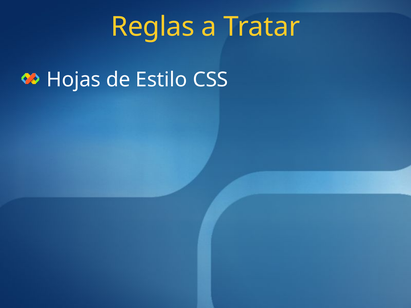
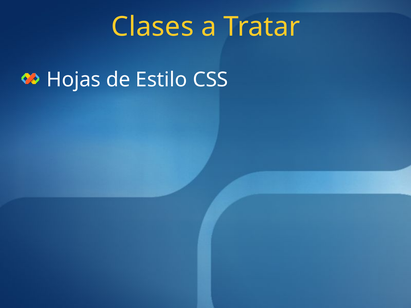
Reglas: Reglas -> Clases
